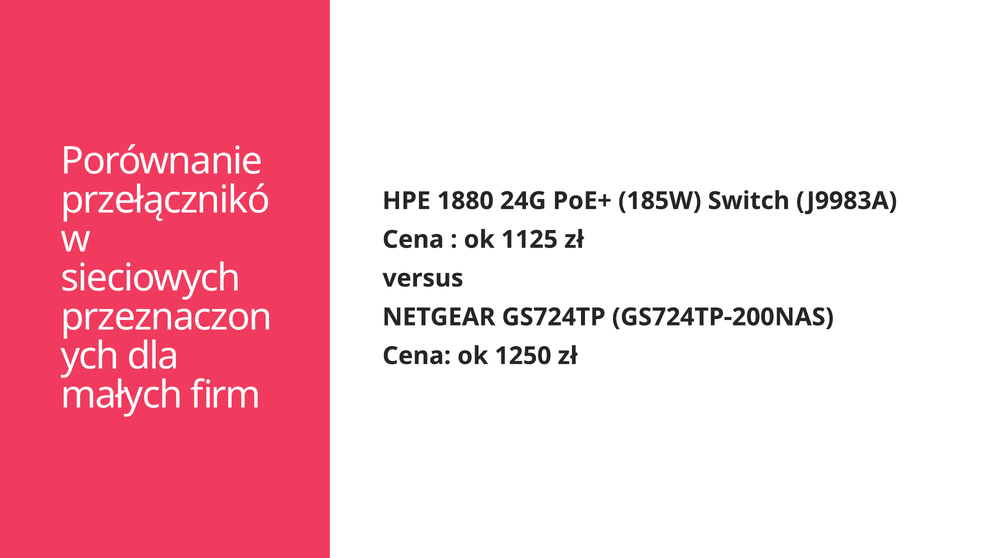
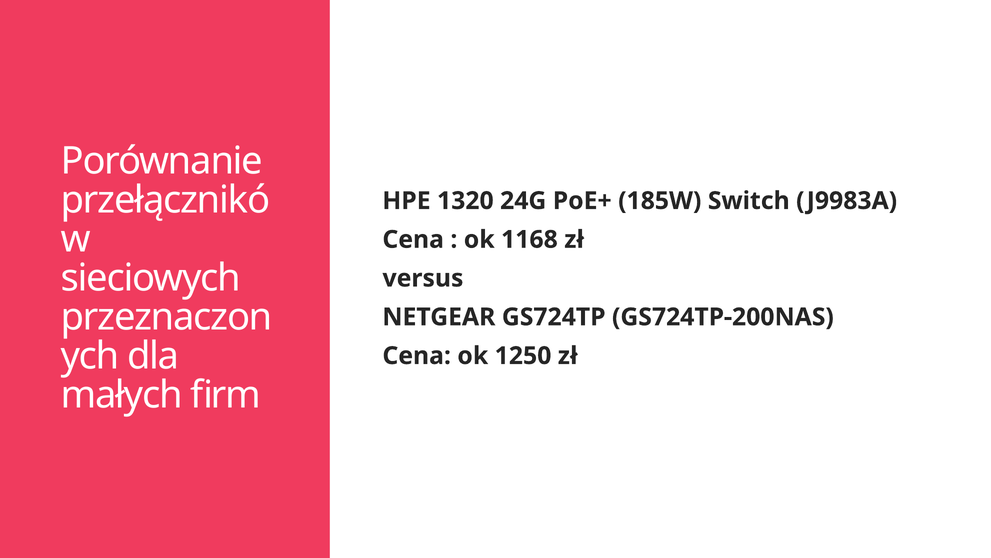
1880: 1880 -> 1320
1125: 1125 -> 1168
